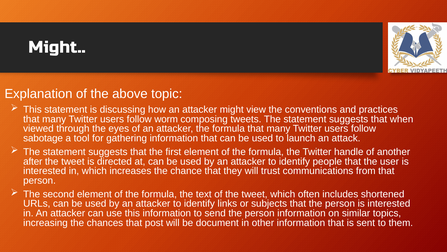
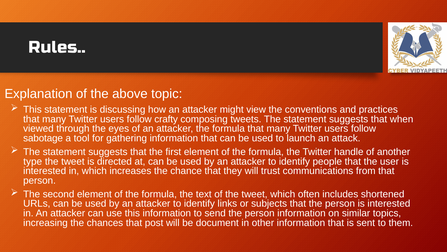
Might at (57, 47): Might -> Rules
worm: worm -> crafty
after: after -> type
